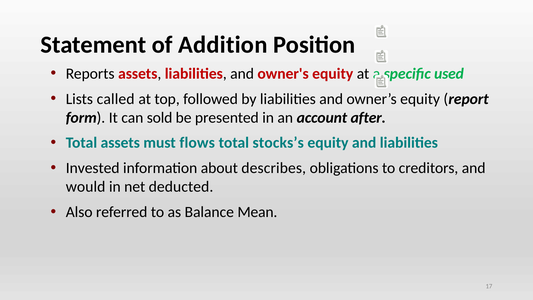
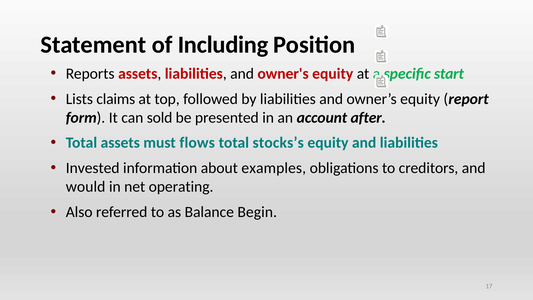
Addition: Addition -> Including
used: used -> start
called: called -> claims
describes: describes -> examples
deducted: deducted -> operating
Mean: Mean -> Begin
